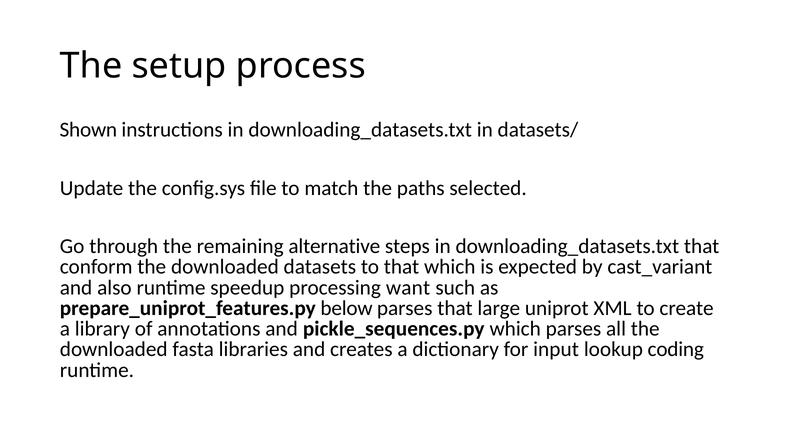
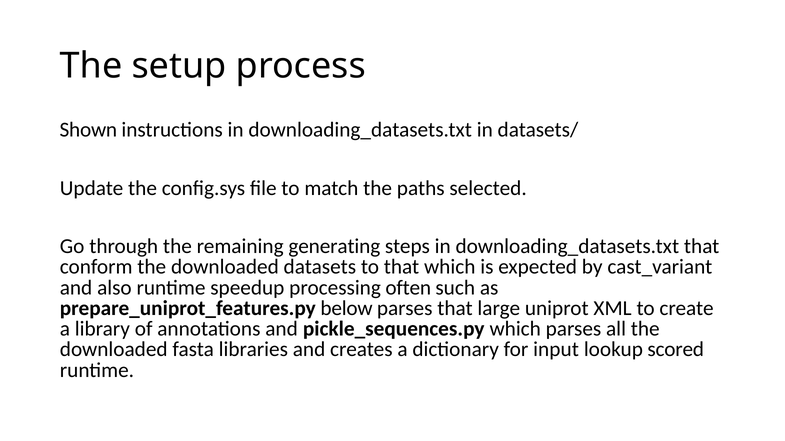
alternative: alternative -> generating
want: want -> often
coding: coding -> scored
